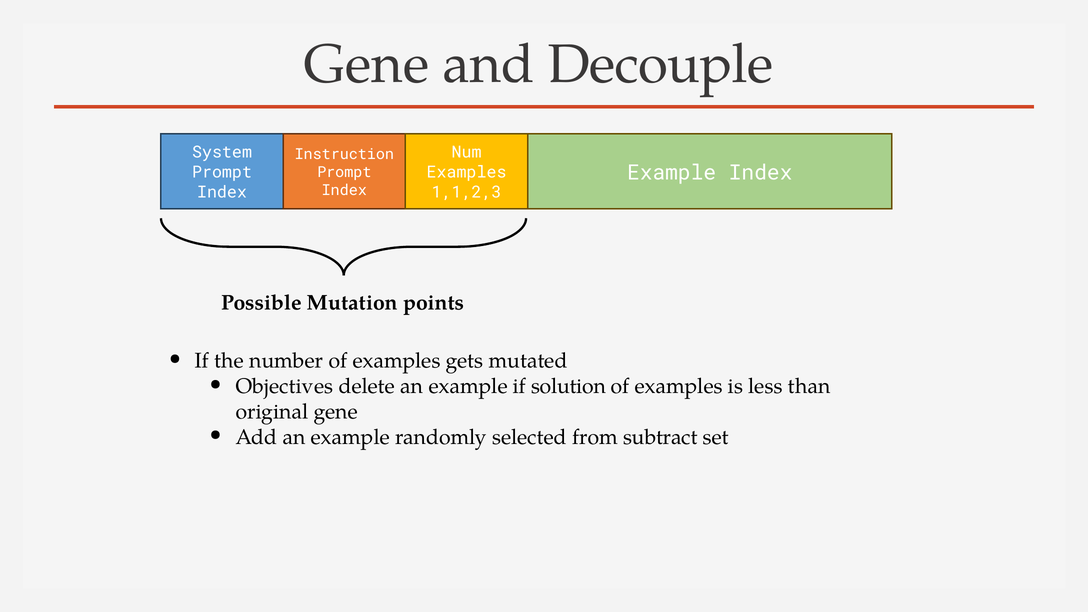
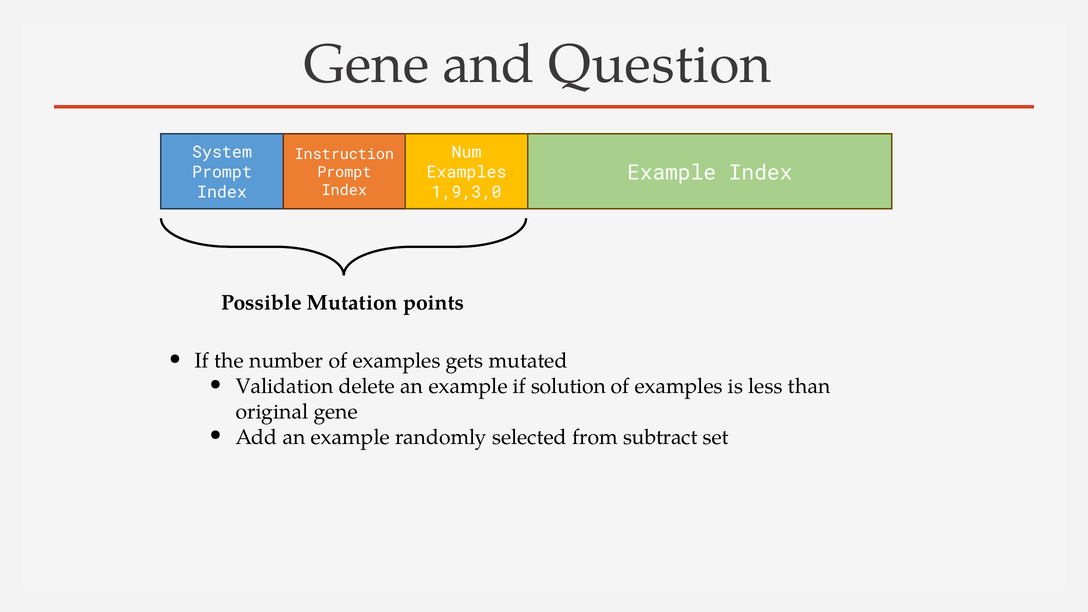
Decouple: Decouple -> Question
1,1,2,3: 1,1,2,3 -> 1,9,3,0
Objectives: Objectives -> Validation
